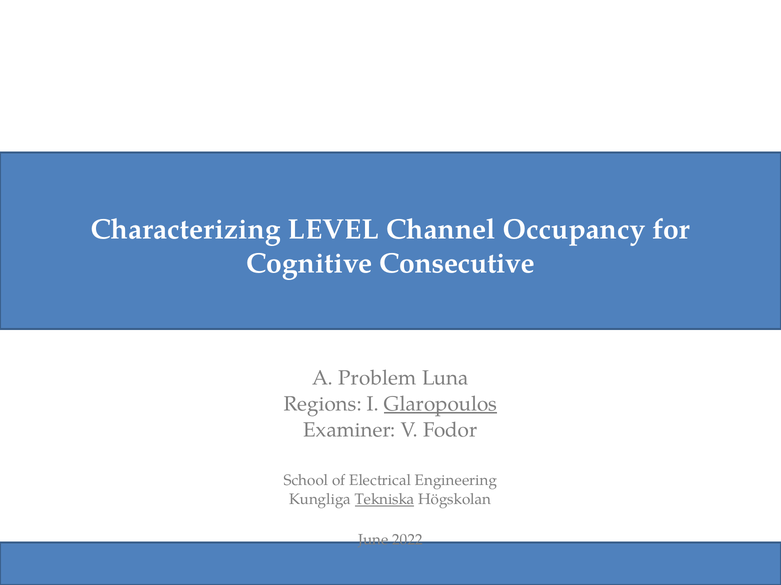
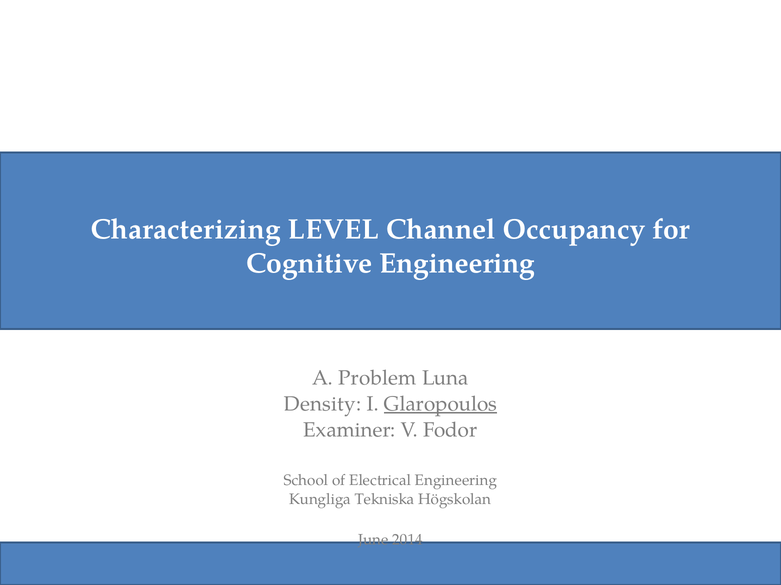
Cognitive Consecutive: Consecutive -> Engineering
Regions: Regions -> Density
Tekniska underline: present -> none
2022: 2022 -> 2014
